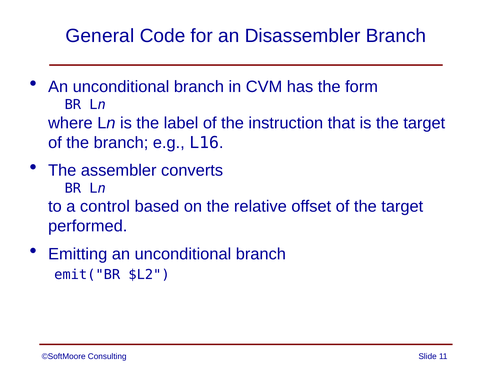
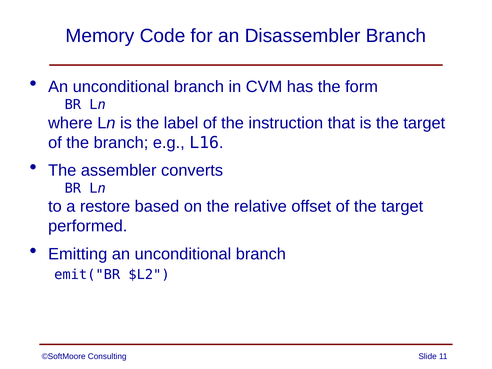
General: General -> Memory
control: control -> restore
